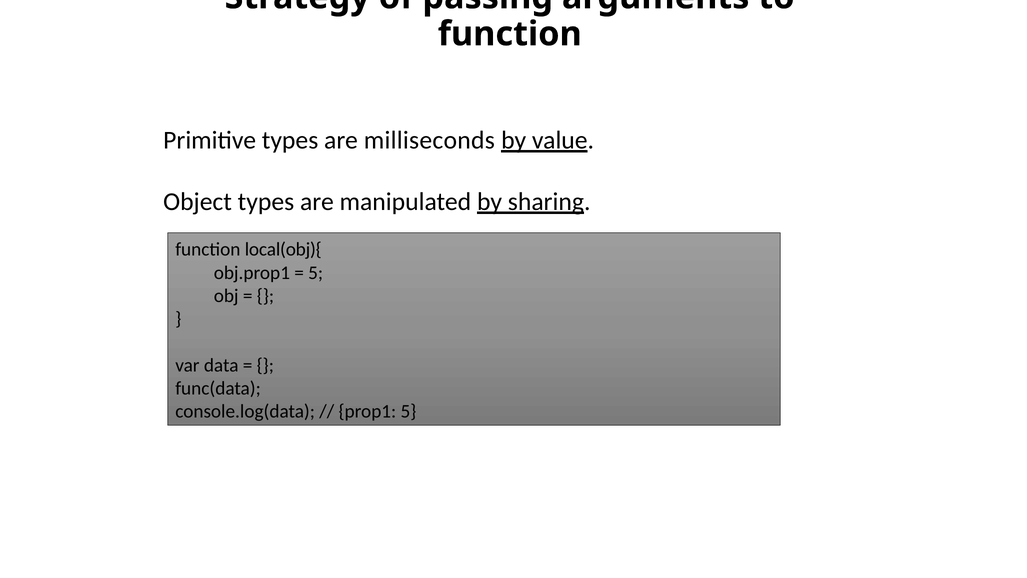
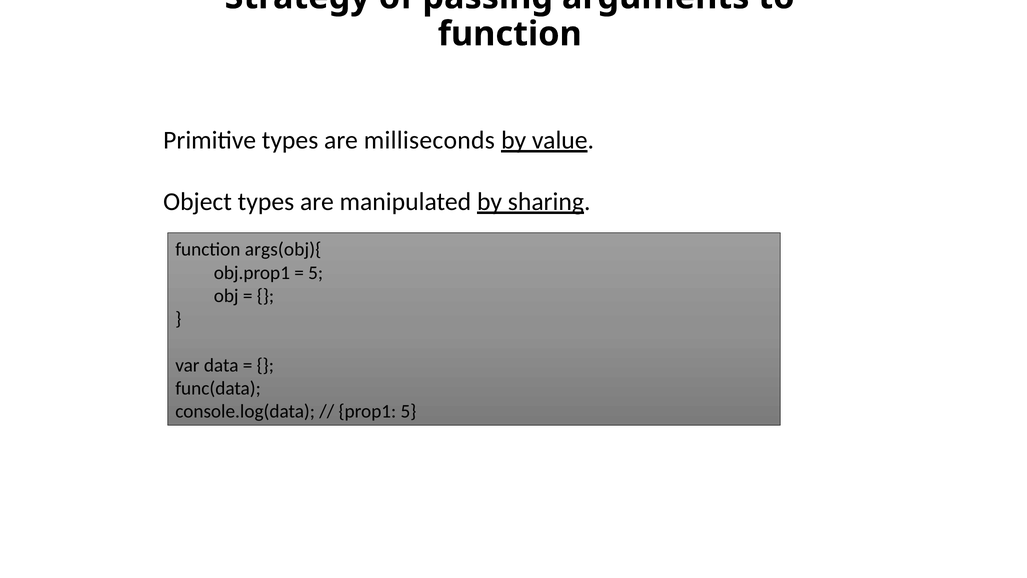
local(obj){: local(obj){ -> args(obj){
